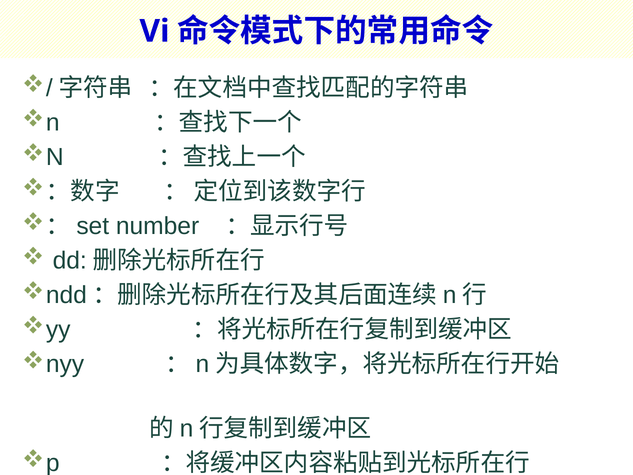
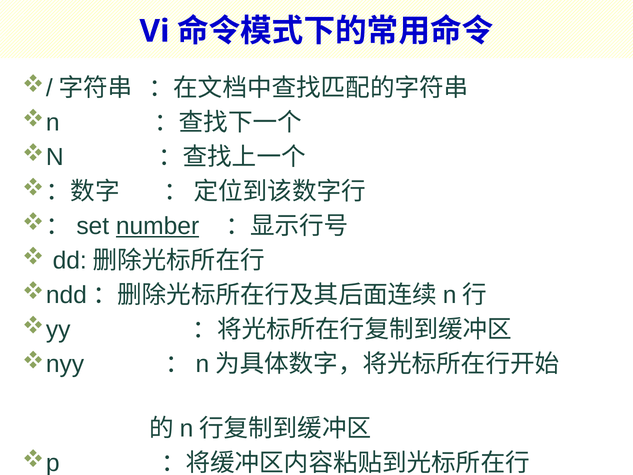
number underline: none -> present
